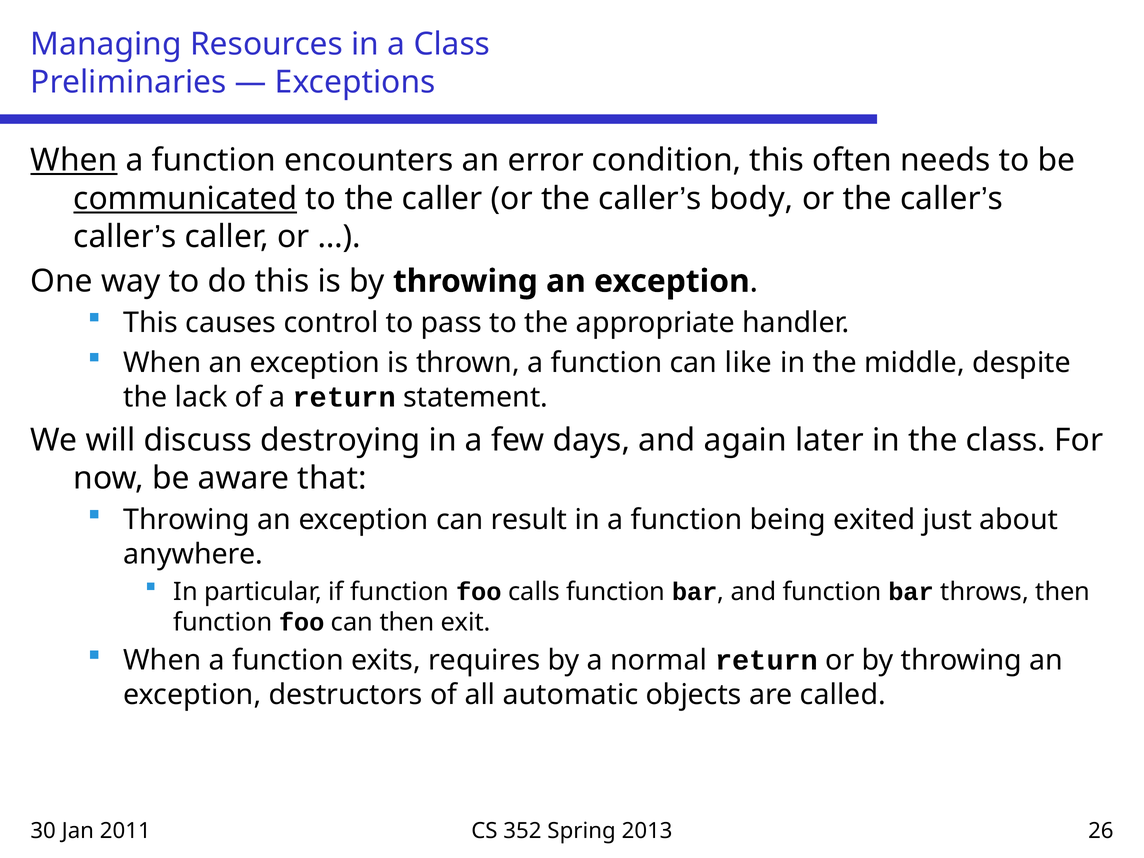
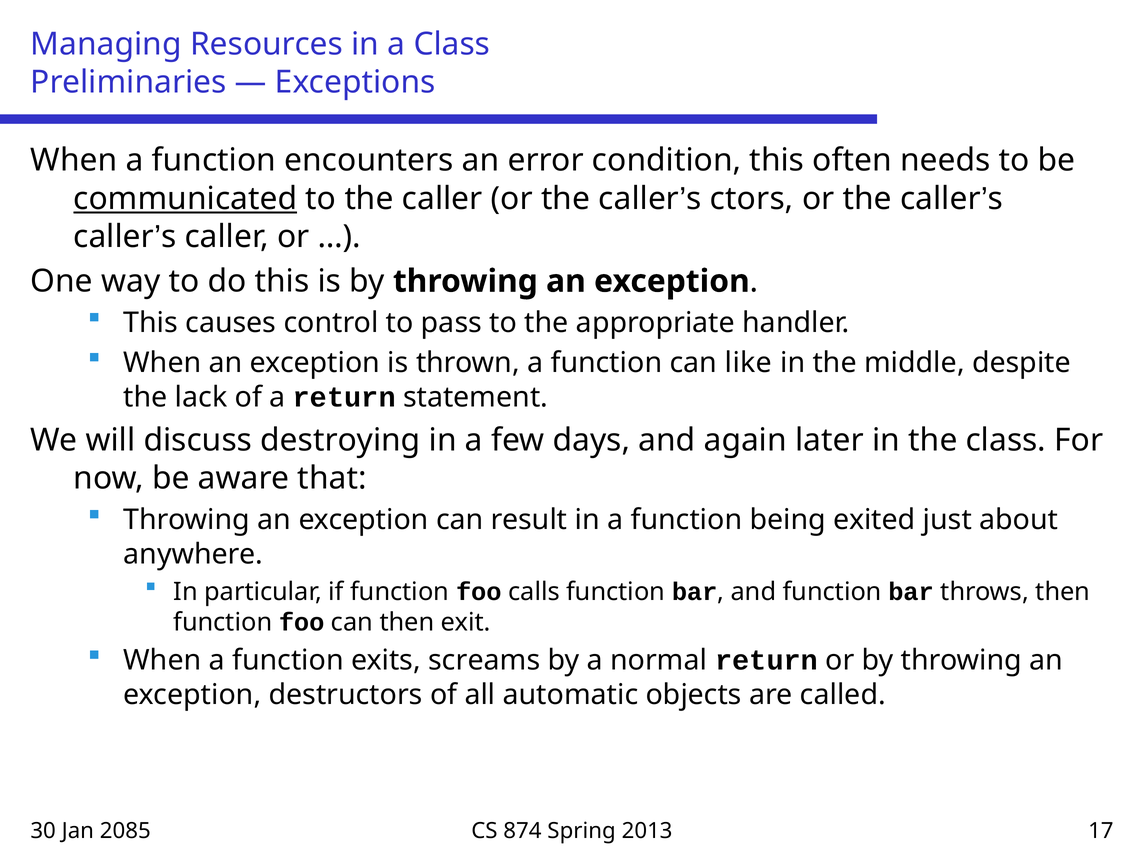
When at (74, 160) underline: present -> none
body: body -> ctors
requires: requires -> screams
2011: 2011 -> 2085
352: 352 -> 874
26: 26 -> 17
